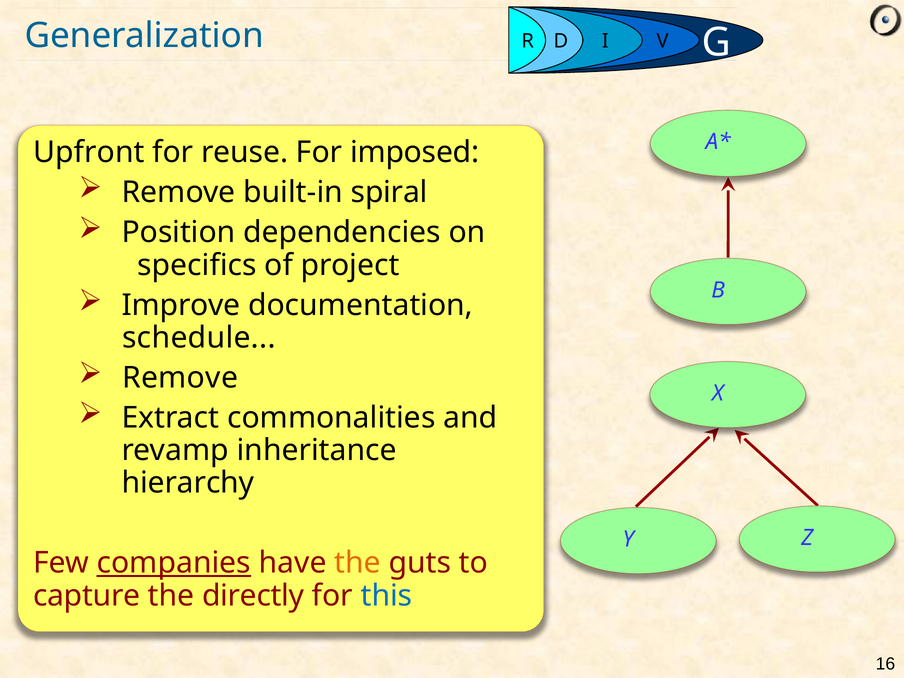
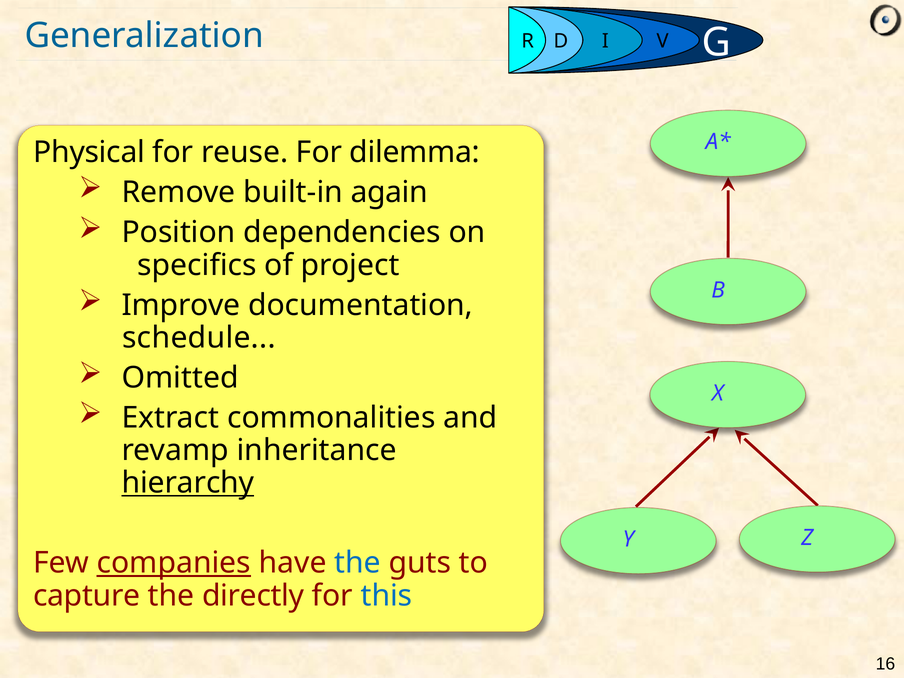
Upfront: Upfront -> Physical
imposed: imposed -> dilemma
spiral: spiral -> again
Remove at (180, 378): Remove -> Omitted
hierarchy underline: none -> present
the at (358, 563) colour: orange -> blue
